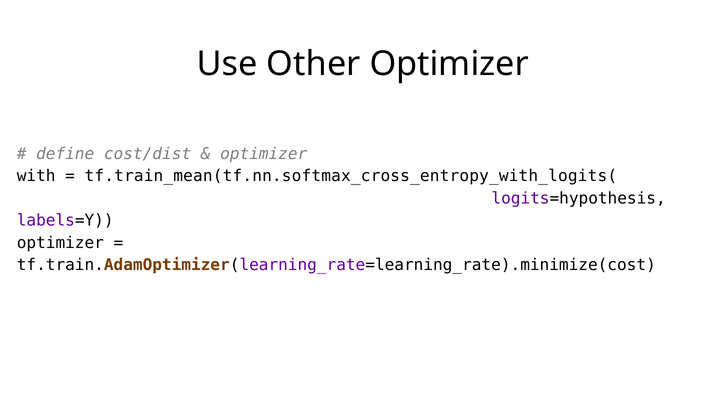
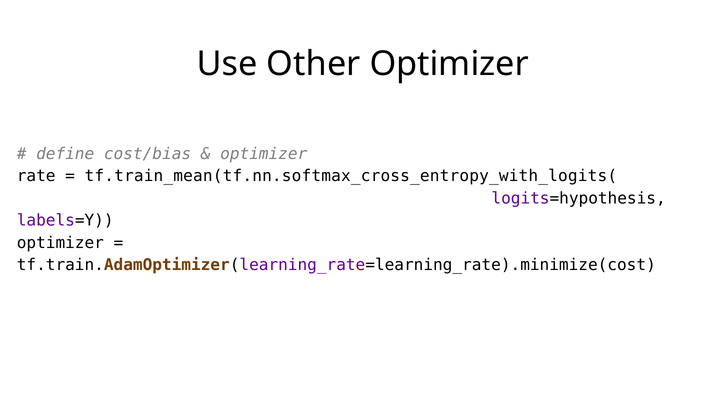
cost/dist: cost/dist -> cost/bias
with: with -> rate
